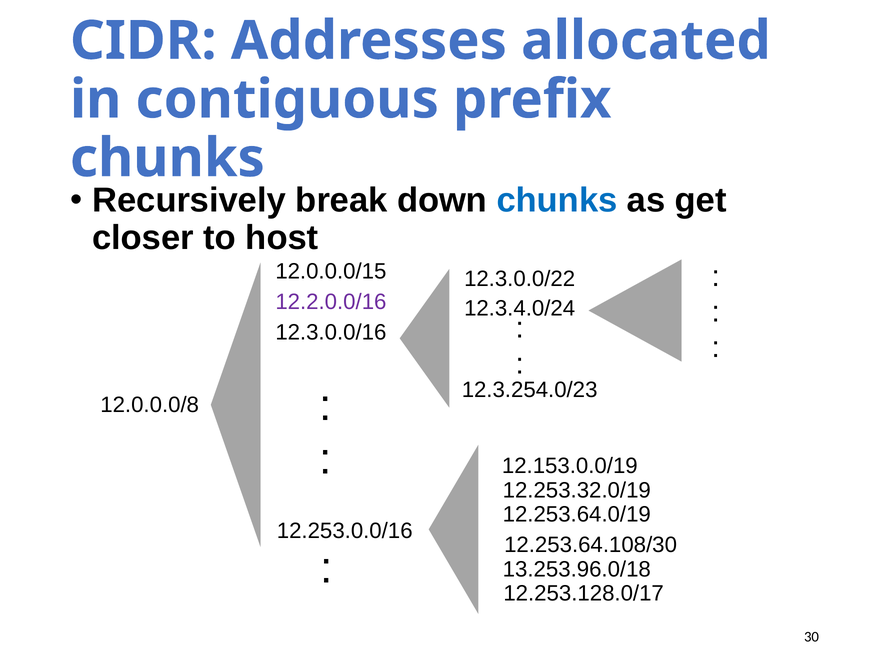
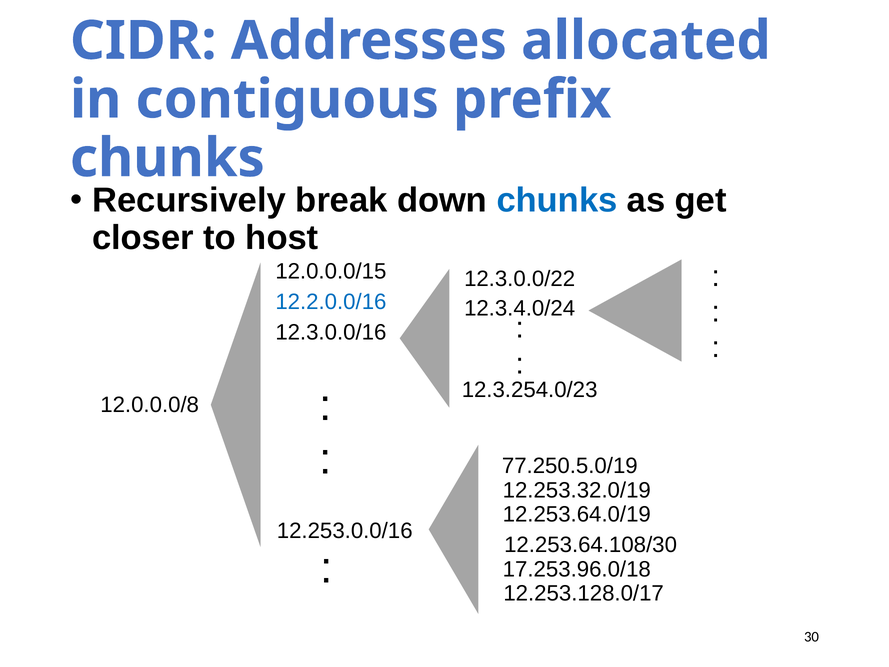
12.2.0.0/16 colour: purple -> blue
12.153.0.0/19: 12.153.0.0/19 -> 77.250.5.0/19
13.253.96.0/18: 13.253.96.0/18 -> 17.253.96.0/18
